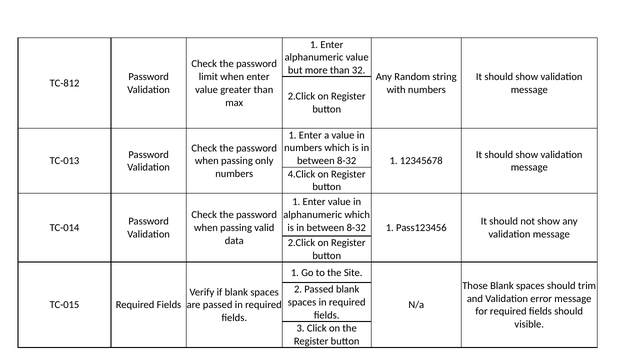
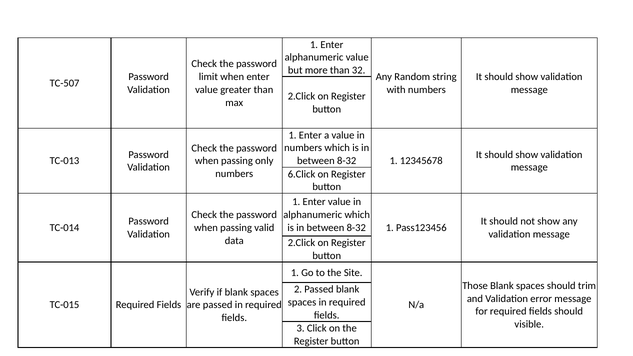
TC-812: TC-812 -> TC-507
4.Click: 4.Click -> 6.Click
